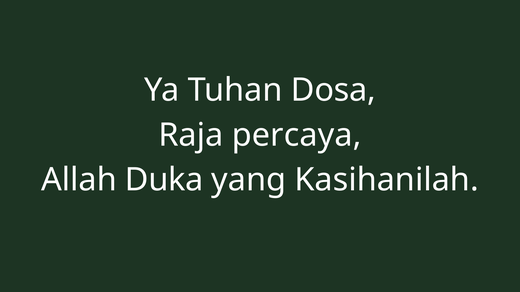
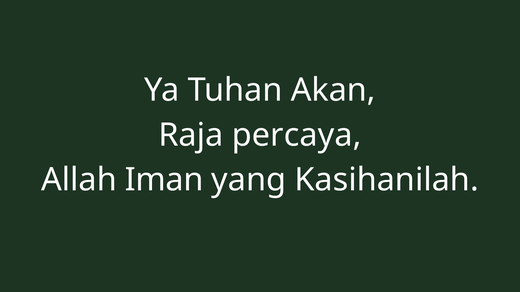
Dosa: Dosa -> Akan
Duka: Duka -> Iman
